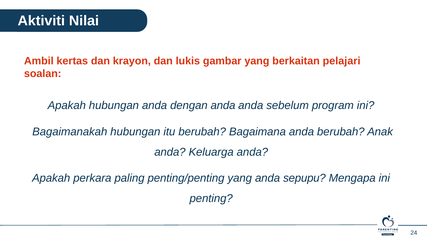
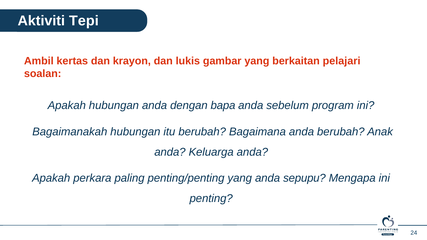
Nilai: Nilai -> Tepi
dengan anda: anda -> bapa
